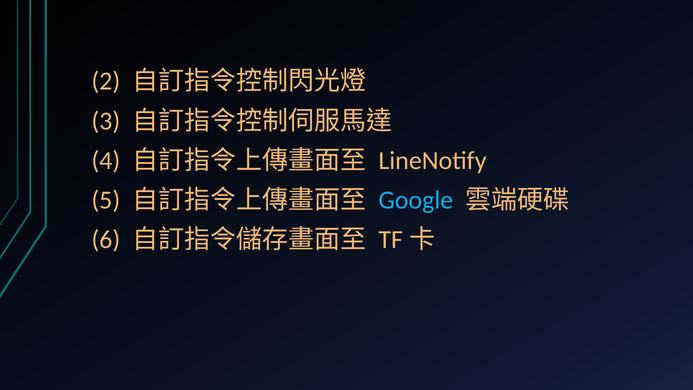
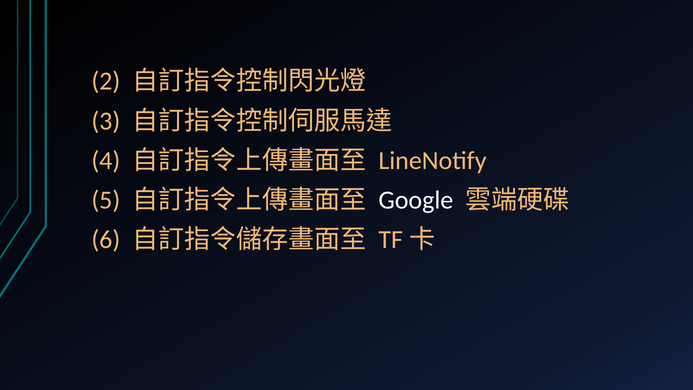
Google colour: light blue -> white
